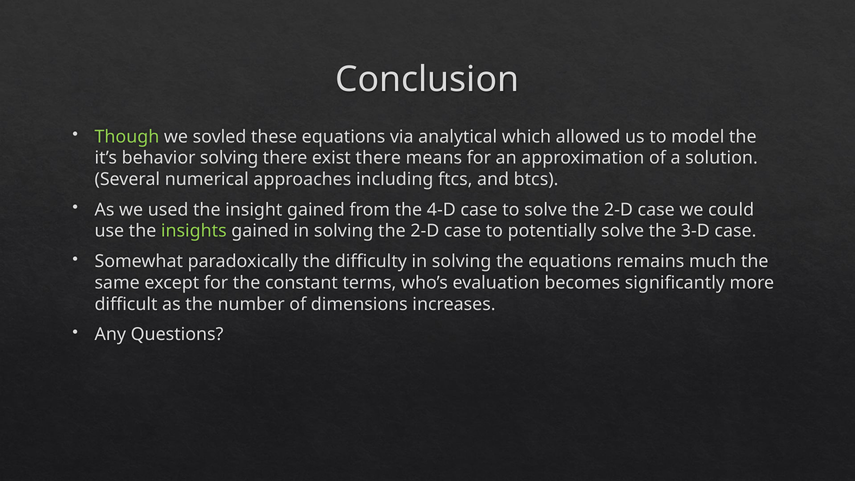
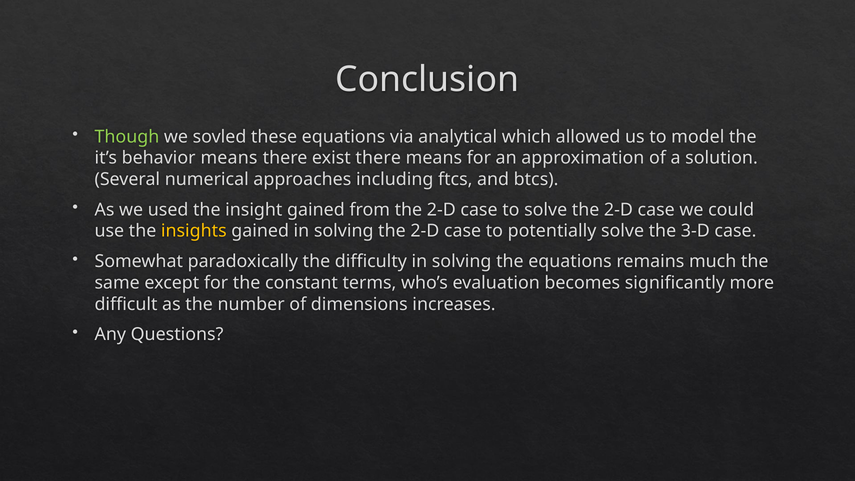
behavior solving: solving -> means
from the 4-D: 4-D -> 2-D
insights colour: light green -> yellow
